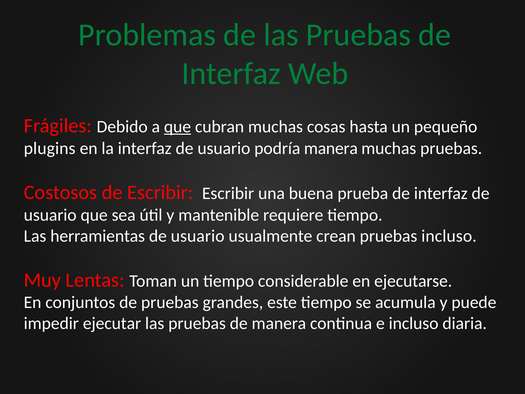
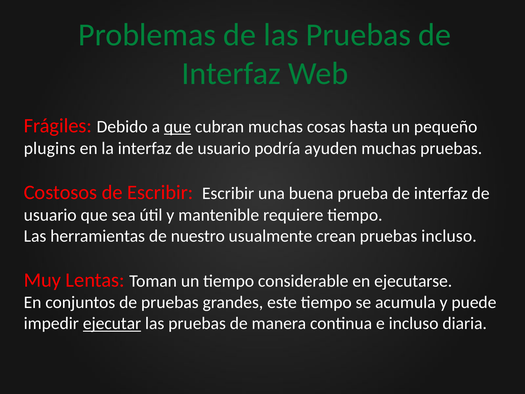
podría manera: manera -> ayuden
herramientas de usuario: usuario -> nuestro
ejecutar underline: none -> present
